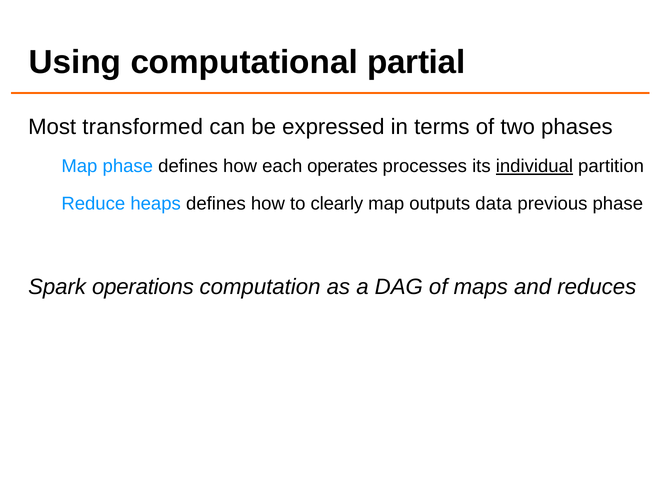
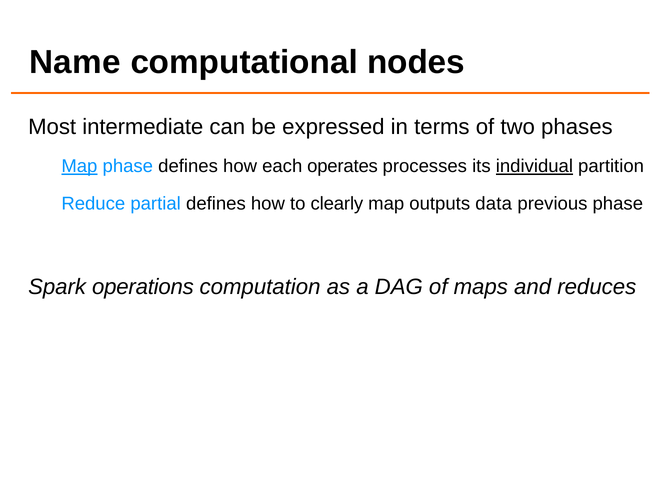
Using: Using -> Name
partial: partial -> nodes
transformed: transformed -> intermediate
Map at (79, 166) underline: none -> present
heaps: heaps -> partial
